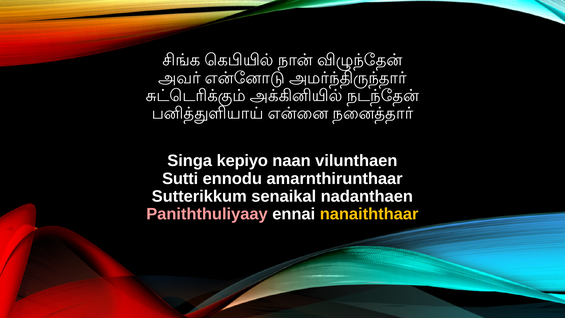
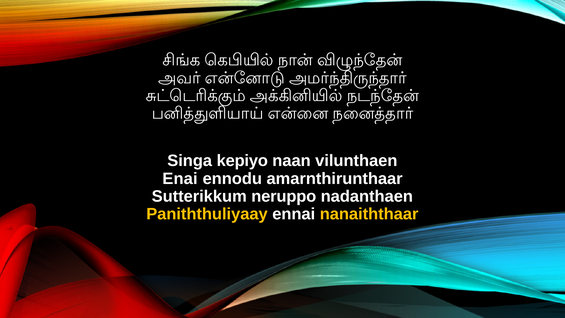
Sutti: Sutti -> Enai
senaikal: senaikal -> neruppo
Paniththuliyaay colour: pink -> yellow
